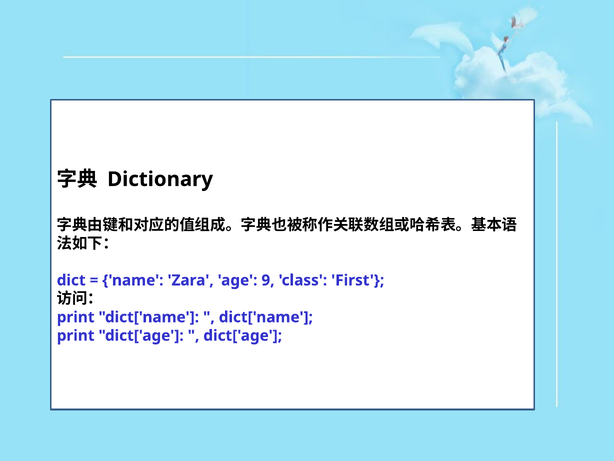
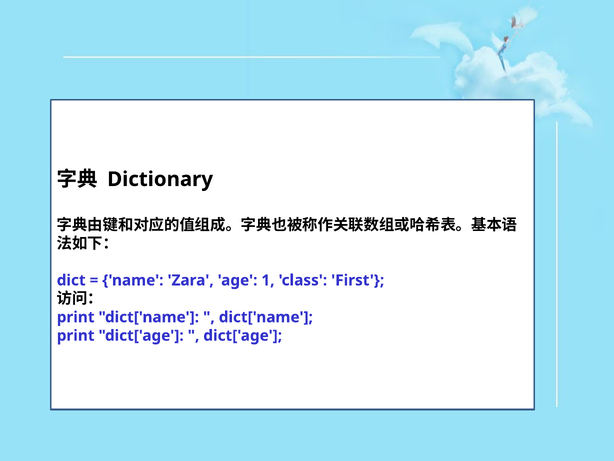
9: 9 -> 1
